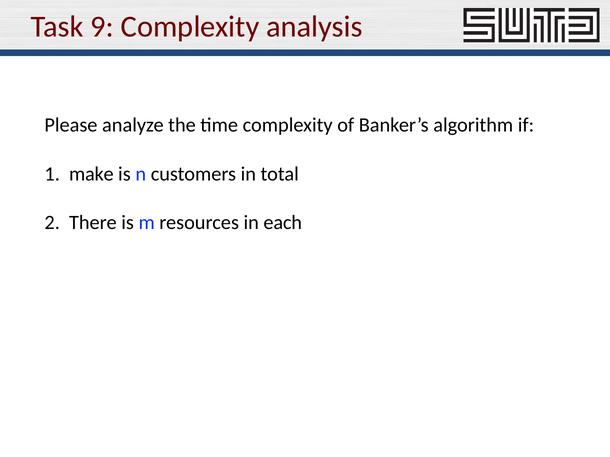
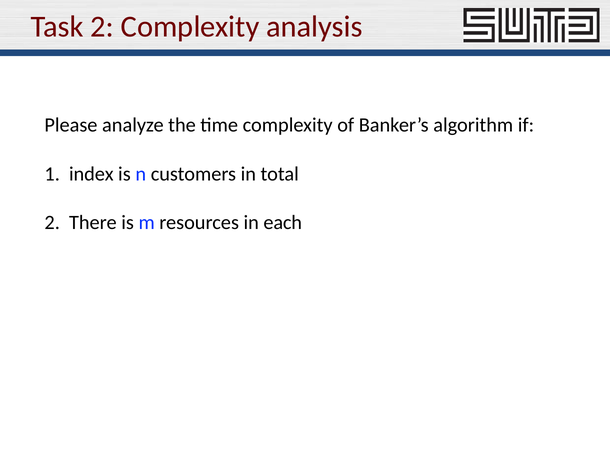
Task 9: 9 -> 2
make: make -> index
